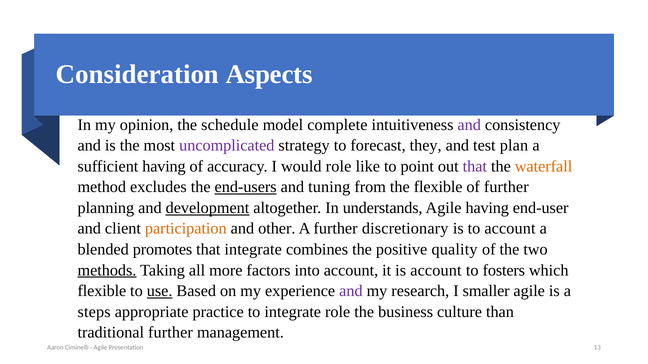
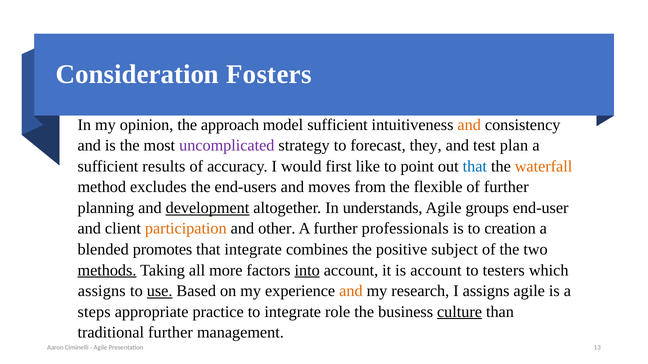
Aspects: Aspects -> Fosters
schedule: schedule -> approach
model complete: complete -> sufficient
and at (469, 125) colour: purple -> orange
sufficient having: having -> results
would role: role -> first
that at (475, 167) colour: purple -> blue
end-users underline: present -> none
tuning: tuning -> moves
Agile having: having -> groups
discretionary: discretionary -> professionals
to account: account -> creation
quality: quality -> subject
into underline: none -> present
fosters: fosters -> testers
flexible at (102, 291): flexible -> assigns
and at (351, 291) colour: purple -> orange
I smaller: smaller -> assigns
culture underline: none -> present
